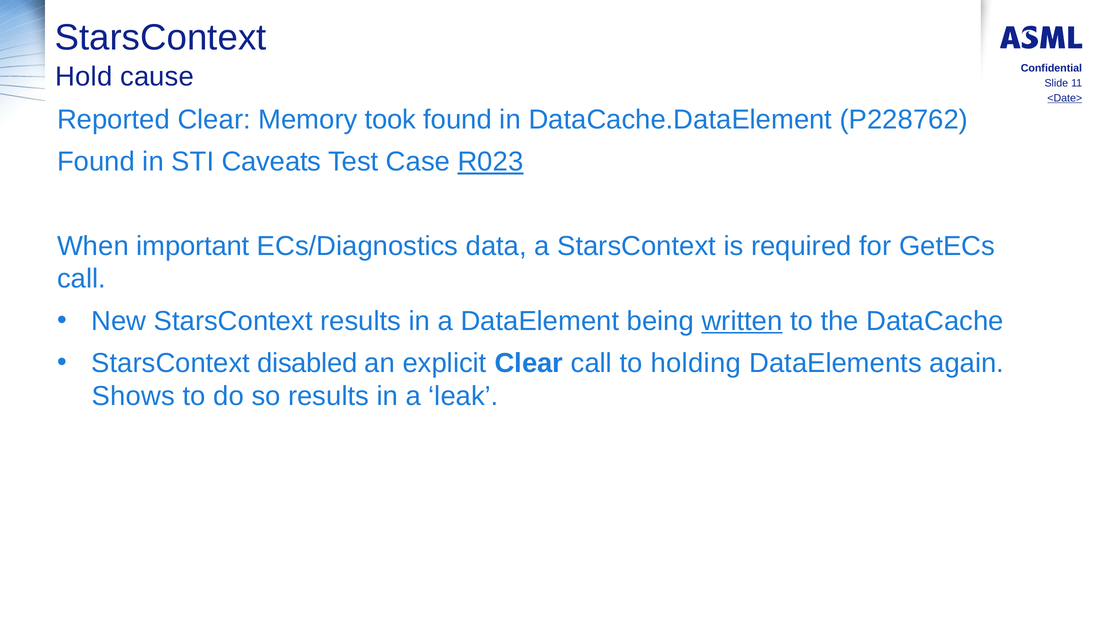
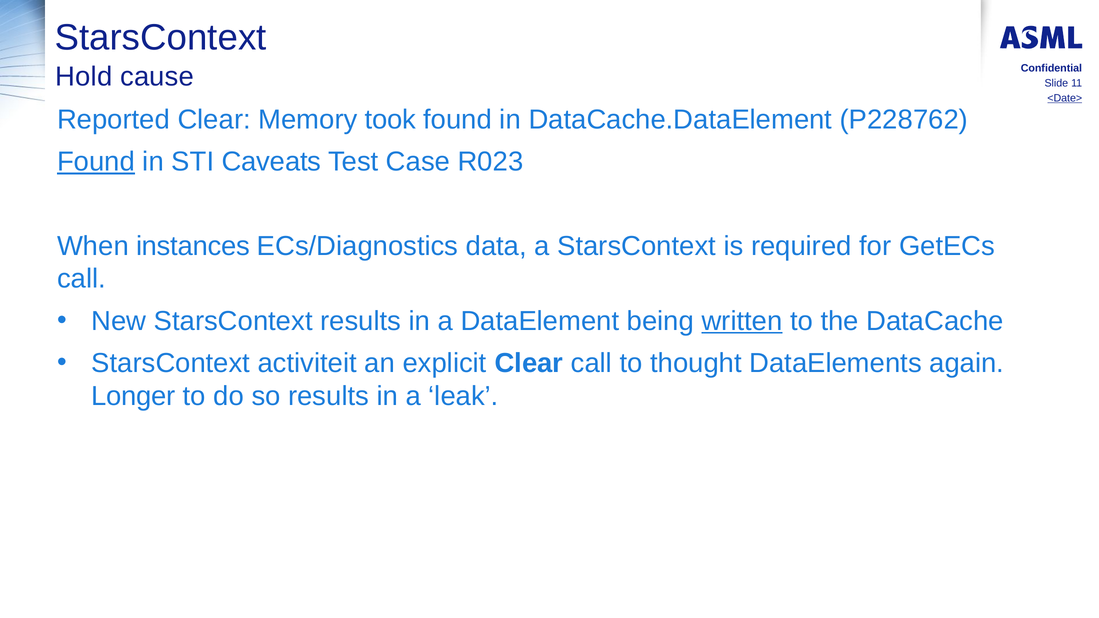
Found at (96, 162) underline: none -> present
R023 underline: present -> none
important: important -> instances
disabled: disabled -> activiteit
holding: holding -> thought
Shows: Shows -> Longer
